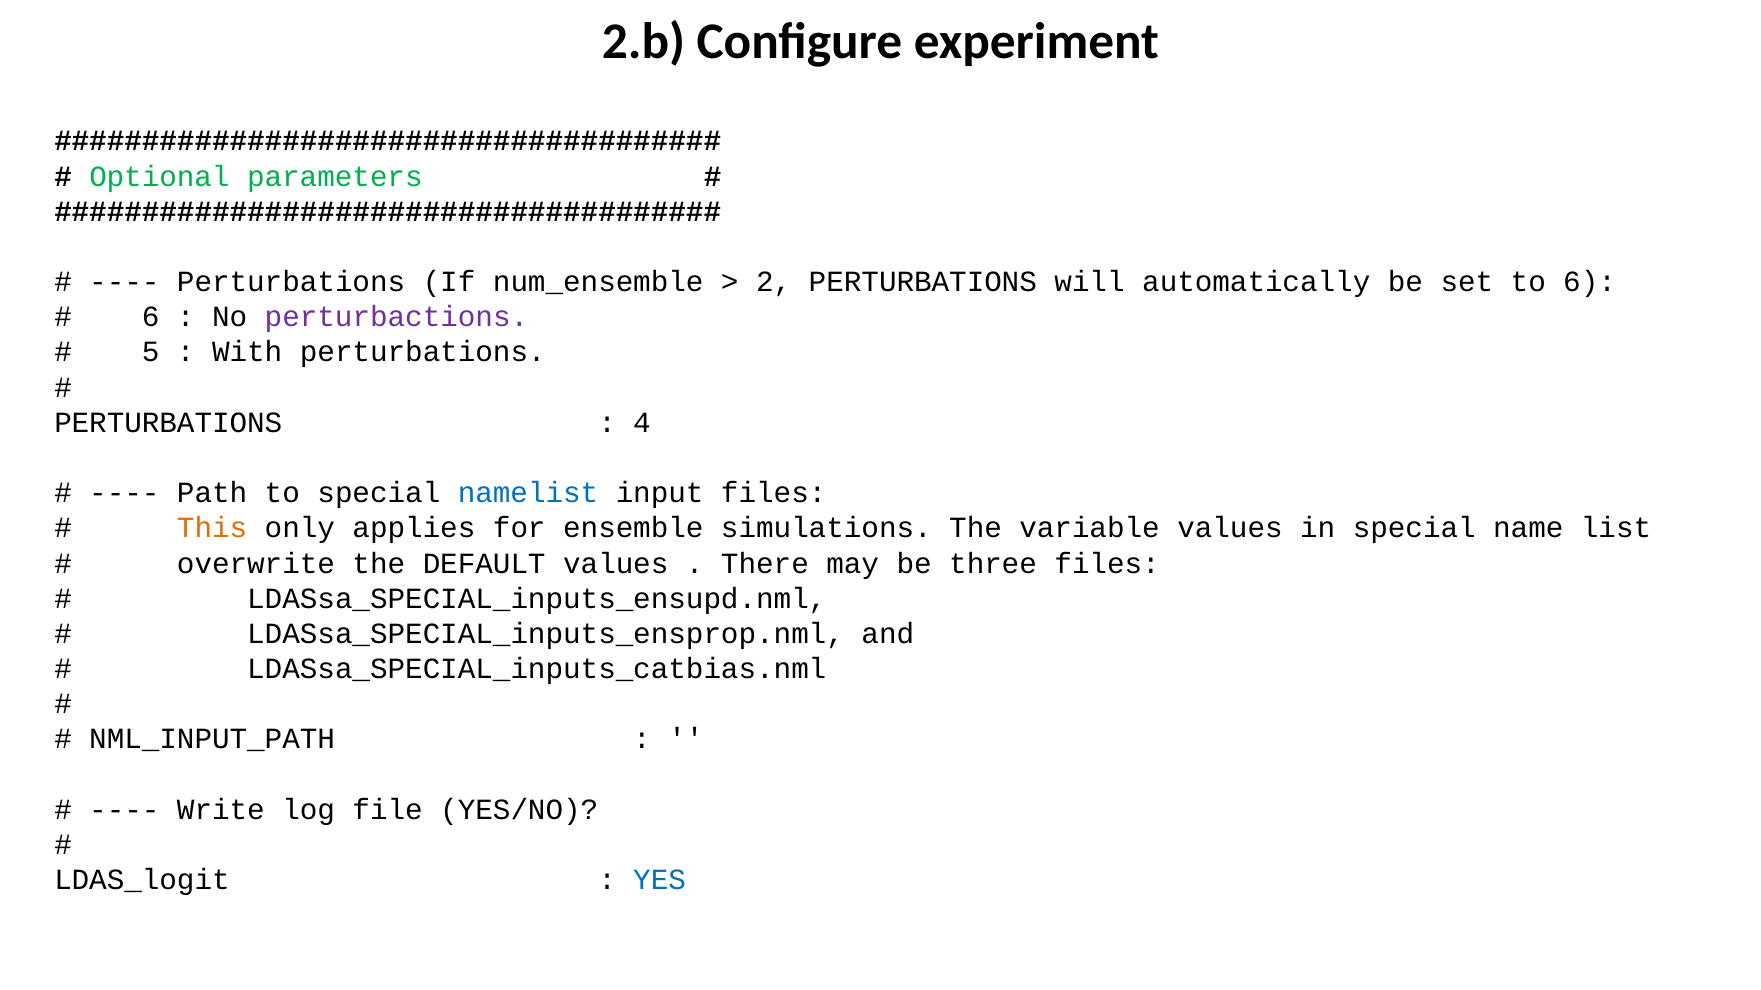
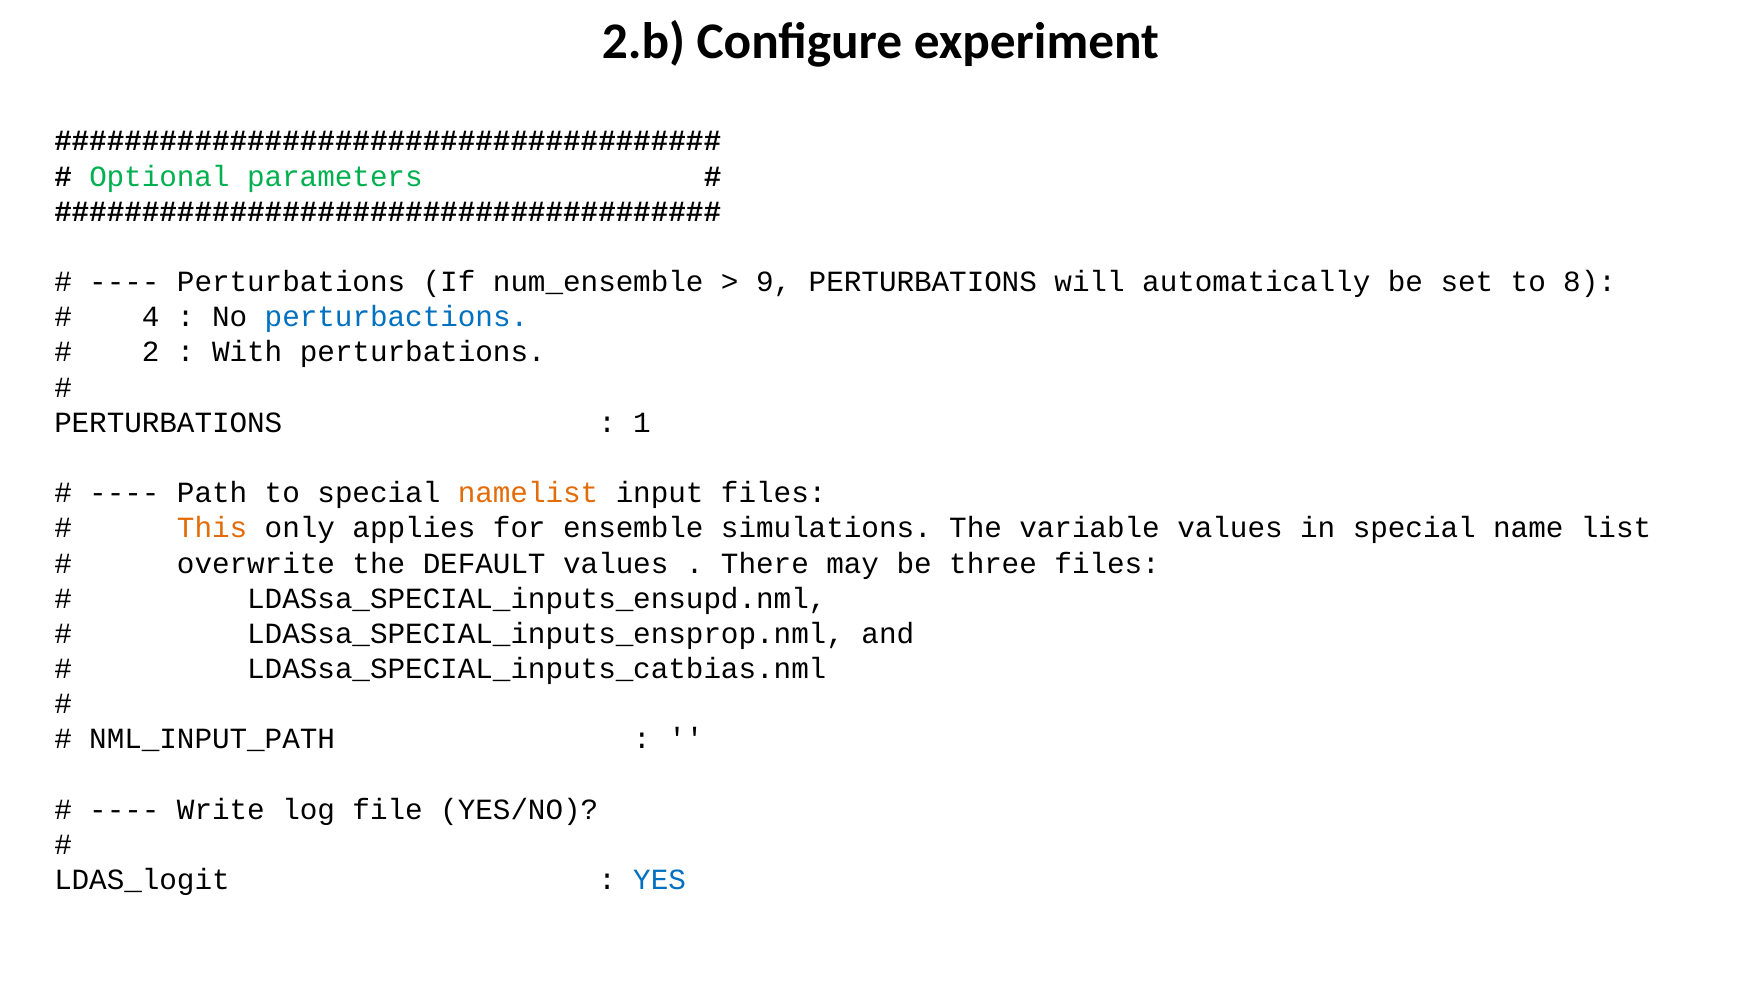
2: 2 -> 9
to 6: 6 -> 8
6 at (151, 317): 6 -> 4
perturbactions colour: purple -> blue
5: 5 -> 2
4: 4 -> 1
namelist colour: blue -> orange
